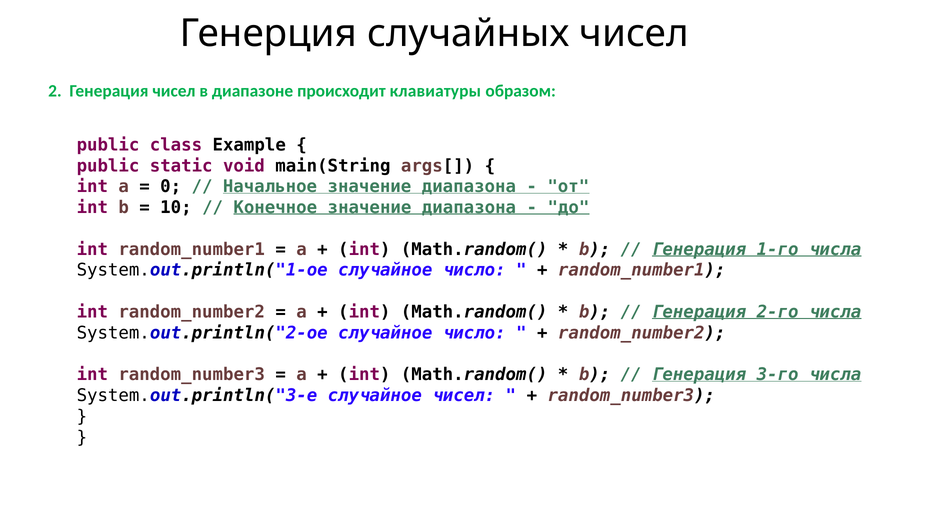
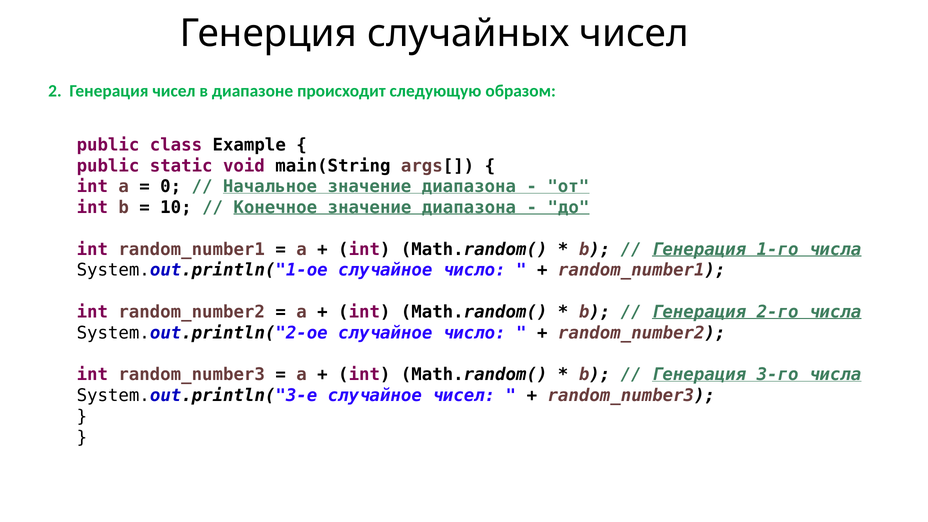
клавиатуры: клавиатуры -> следующую
